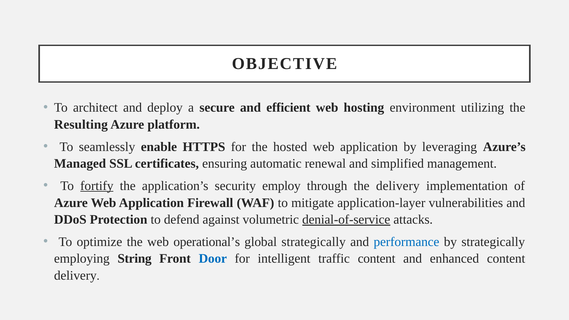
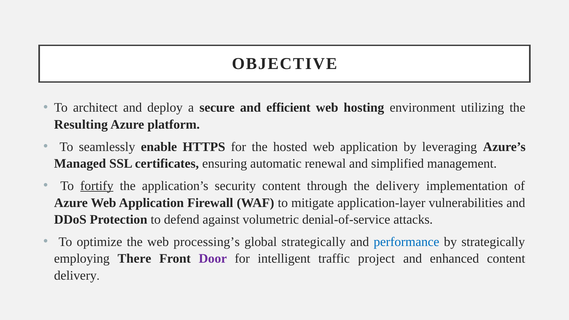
security employ: employ -> content
denial-of-service underline: present -> none
operational’s: operational’s -> processing’s
String: String -> There
Door colour: blue -> purple
traffic content: content -> project
